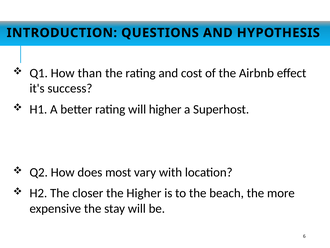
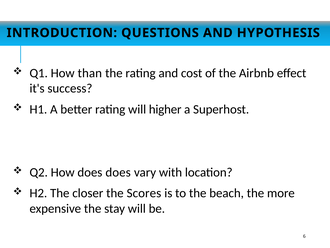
does most: most -> does
the Higher: Higher -> Scores
